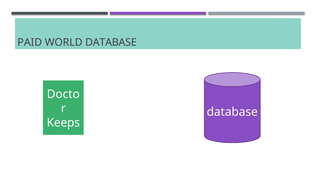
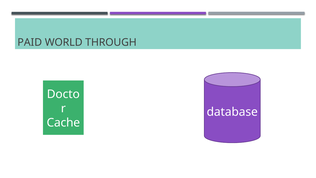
WORLD DATABASE: DATABASE -> THROUGH
Keeps: Keeps -> Cache
